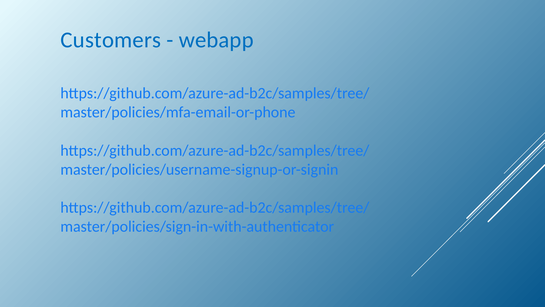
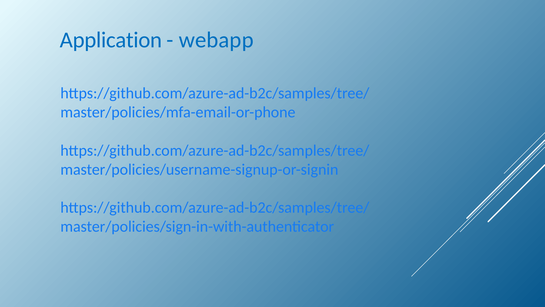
Customers: Customers -> Application
